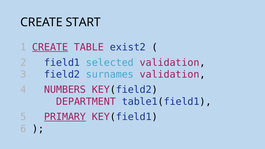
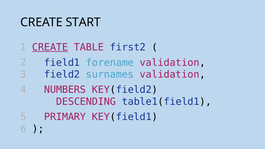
exist2: exist2 -> first2
selected: selected -> forename
DEPARTMENT: DEPARTMENT -> DESCENDING
PRIMARY underline: present -> none
